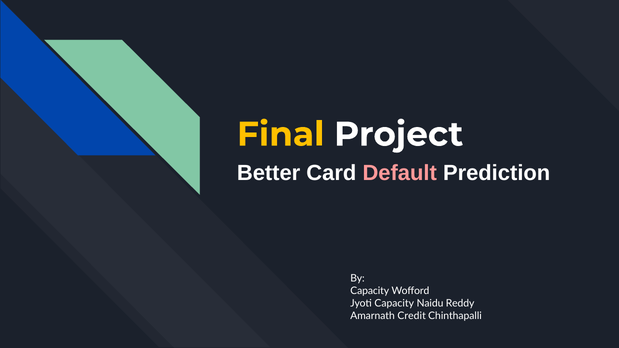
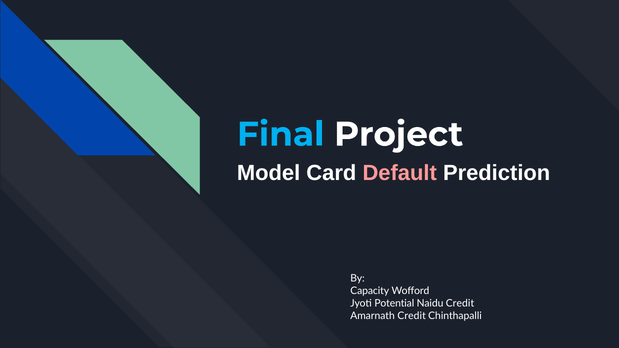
Final colour: yellow -> light blue
Better: Better -> Model
Jyoti Capacity: Capacity -> Potential
Naidu Reddy: Reddy -> Credit
